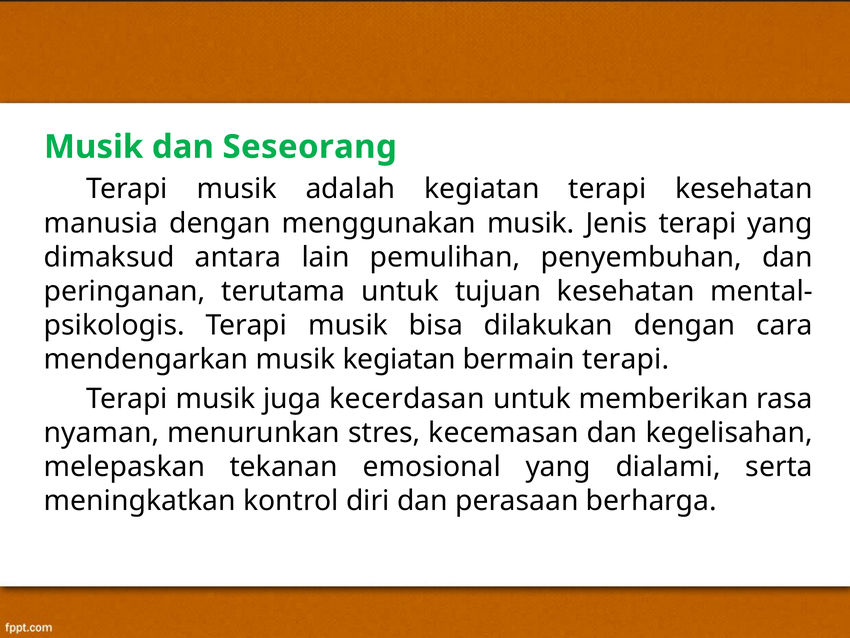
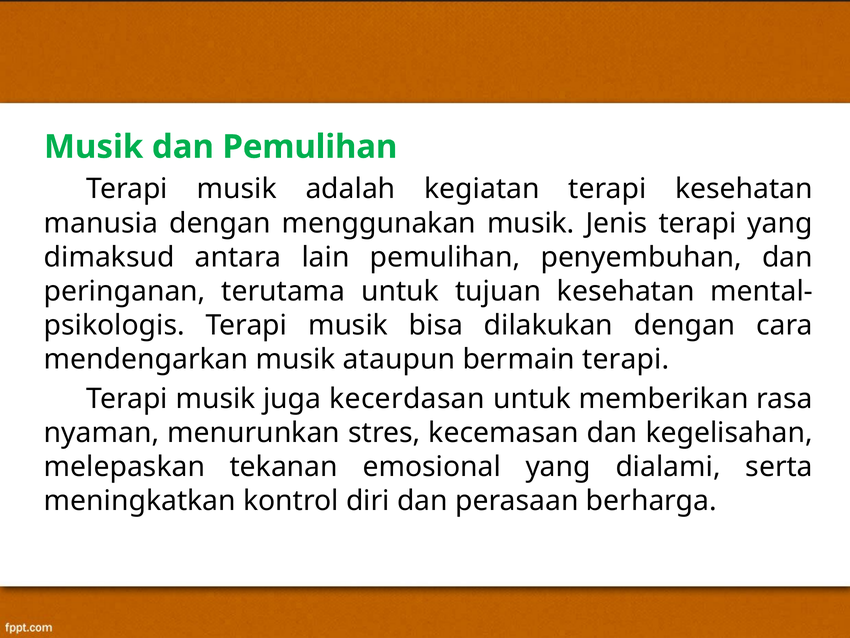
dan Seseorang: Seseorang -> Pemulihan
musik kegiatan: kegiatan -> ataupun
